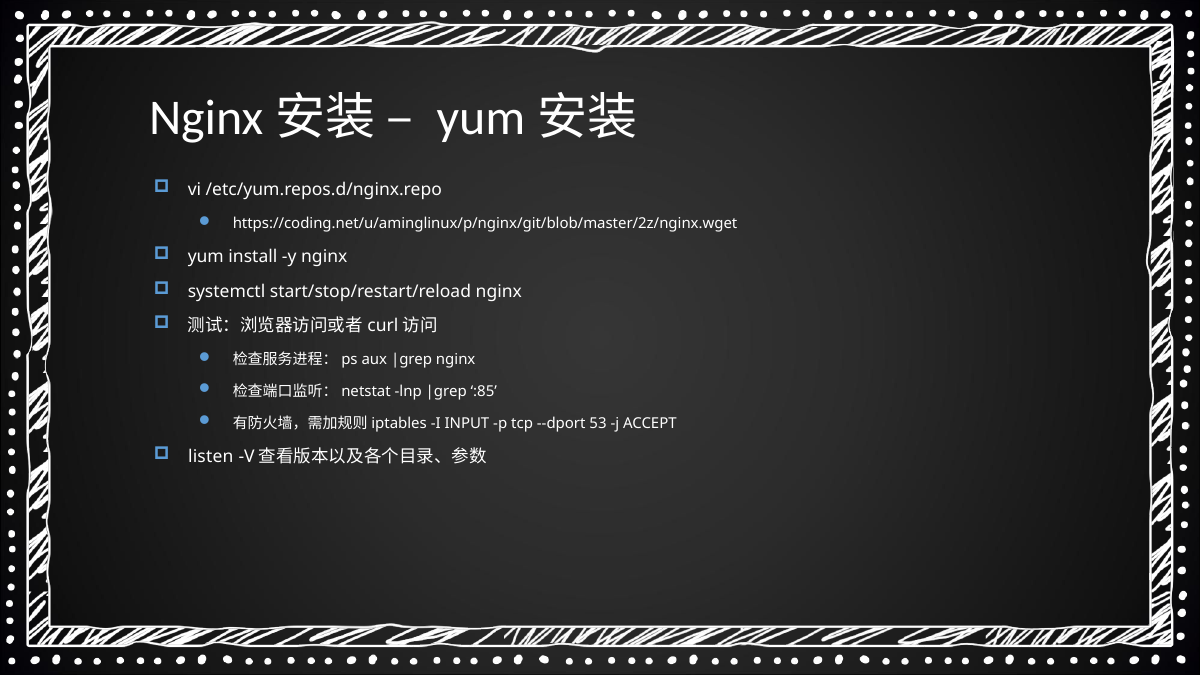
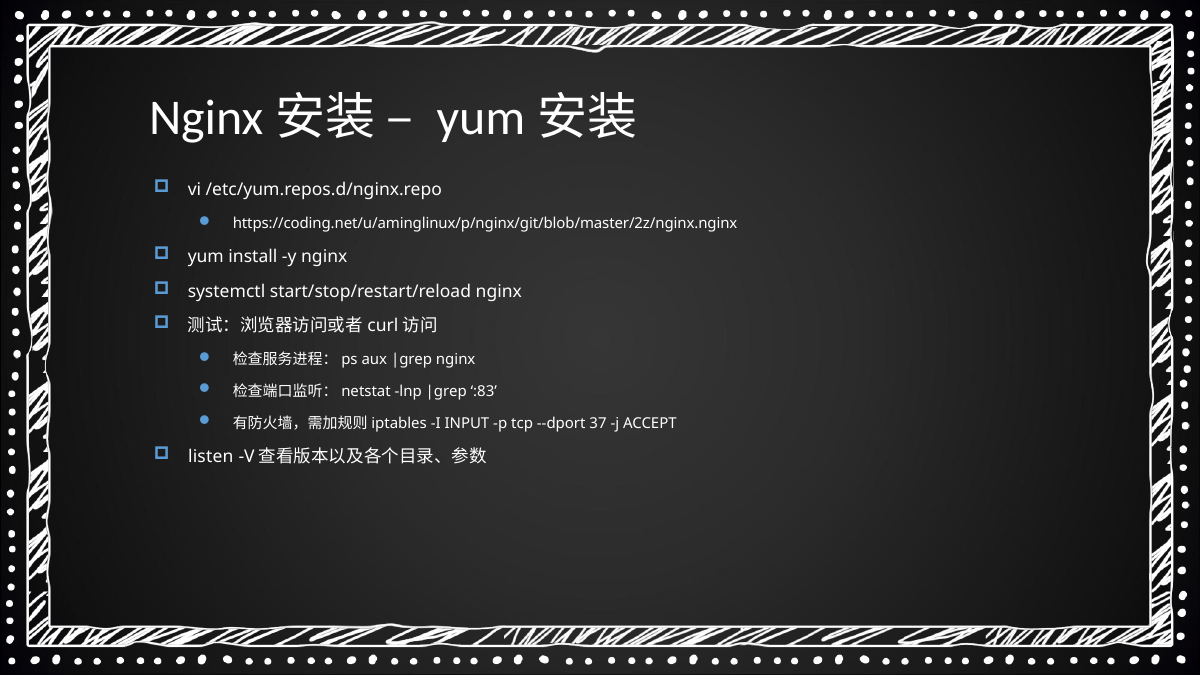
https://coding.net/u/aminglinux/p/nginx/git/blob/master/2z/nginx.wget: https://coding.net/u/aminglinux/p/nginx/git/blob/master/2z/nginx.wget -> https://coding.net/u/aminglinux/p/nginx/git/blob/master/2z/nginx.nginx
:85: :85 -> :83
53: 53 -> 37
